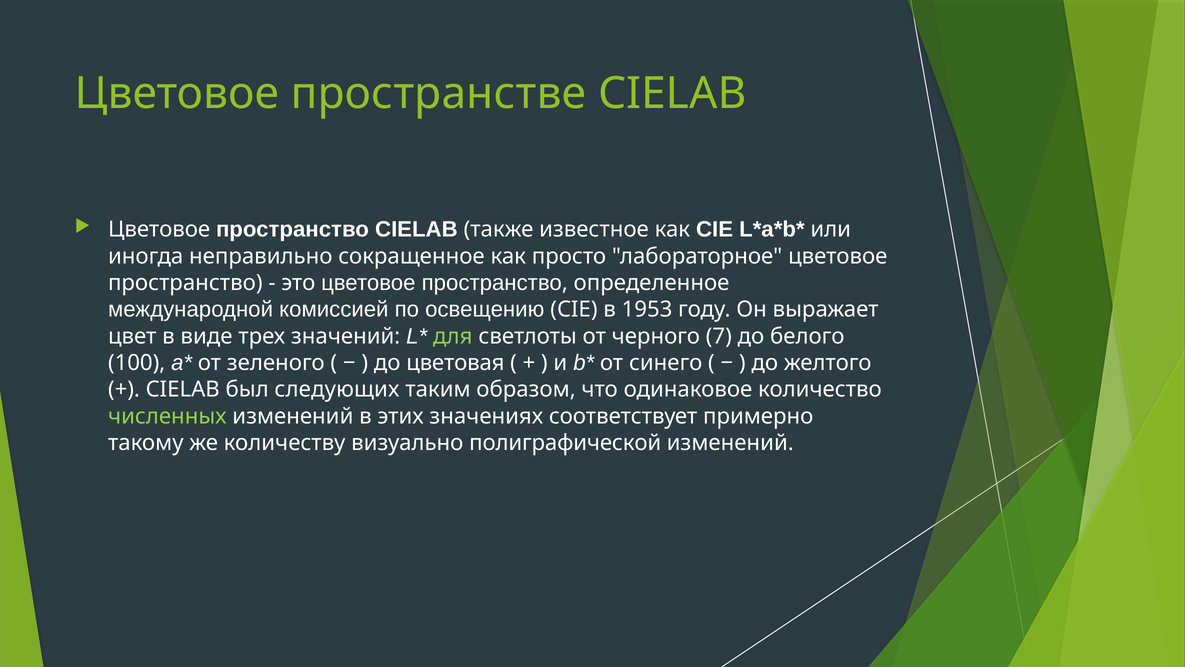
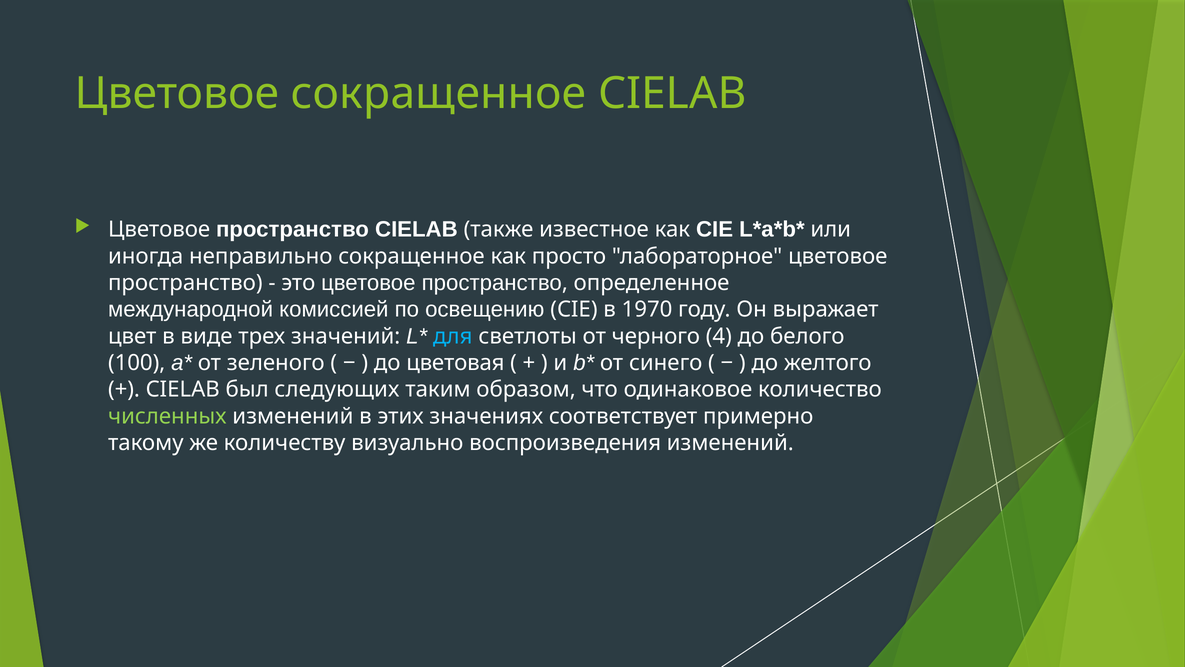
Цветовое пространстве: пространстве -> сокращенное
1953: 1953 -> 1970
для colour: light green -> light blue
7: 7 -> 4
полиграфической: полиграфической -> воспроизведения
